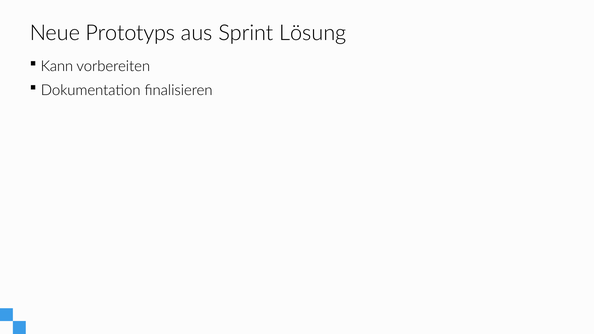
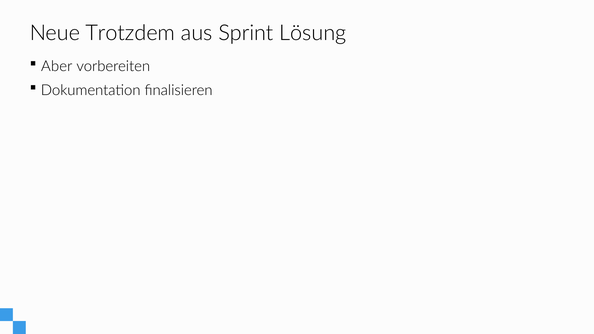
Prototyps: Prototyps -> Trotzdem
Kann: Kann -> Aber
